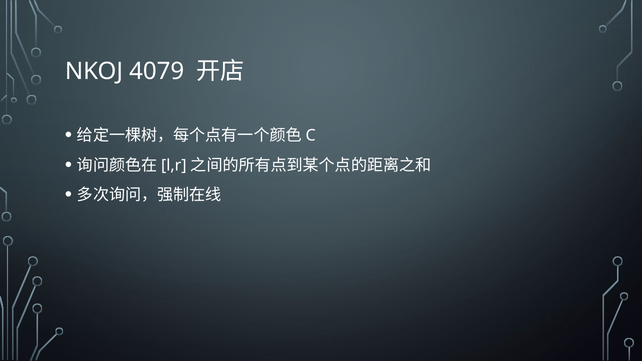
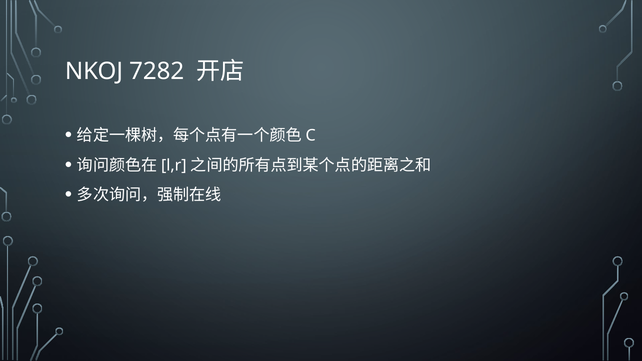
4079: 4079 -> 7282
